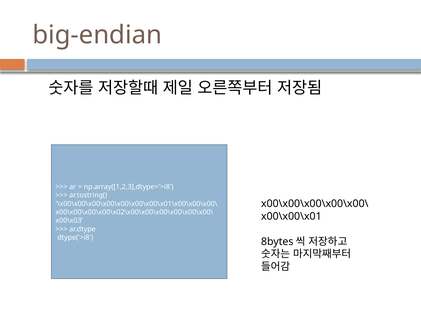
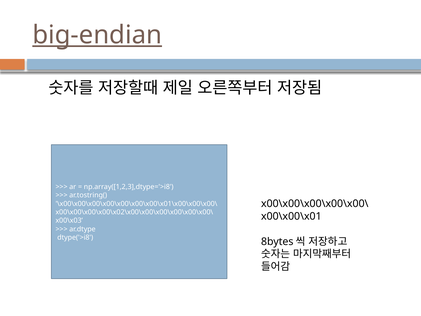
big-endian underline: none -> present
